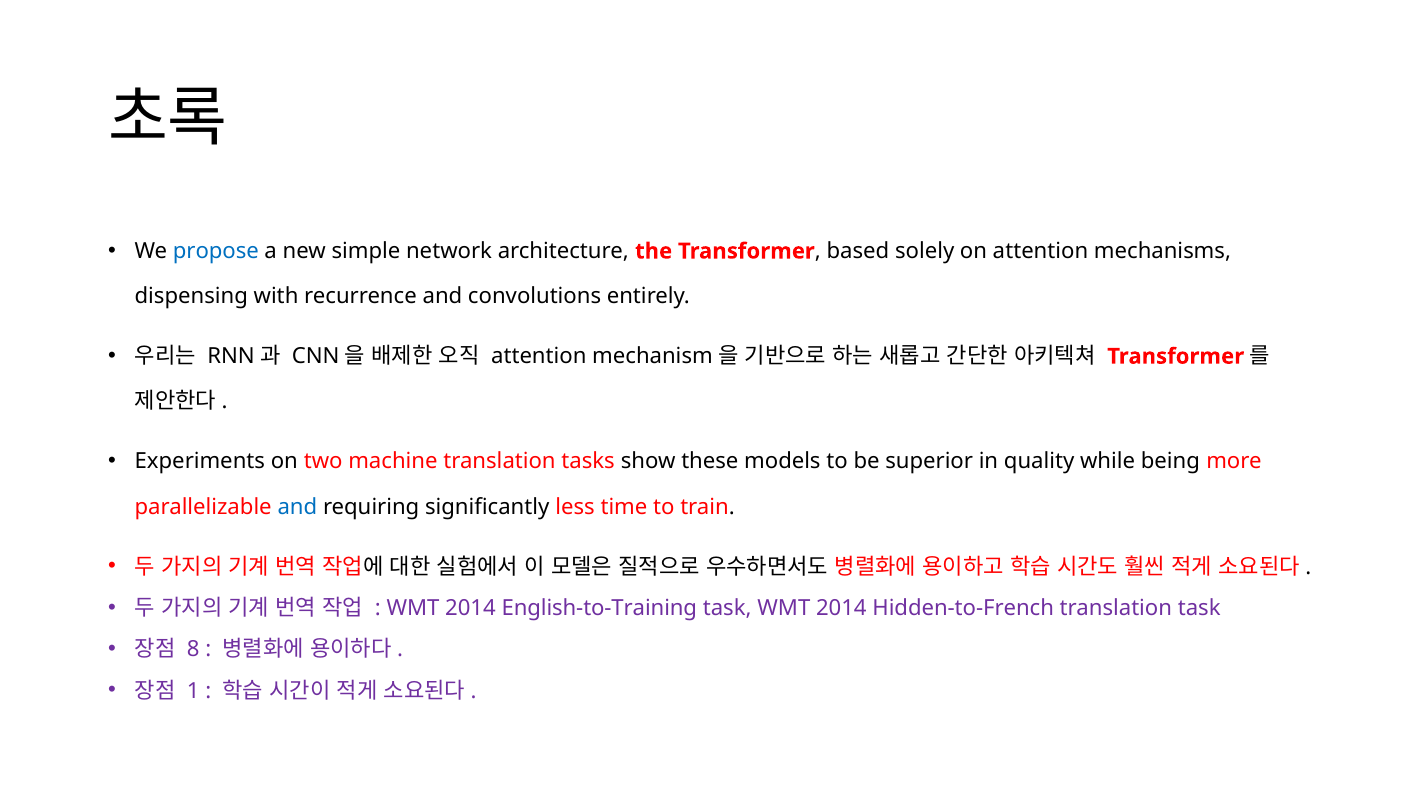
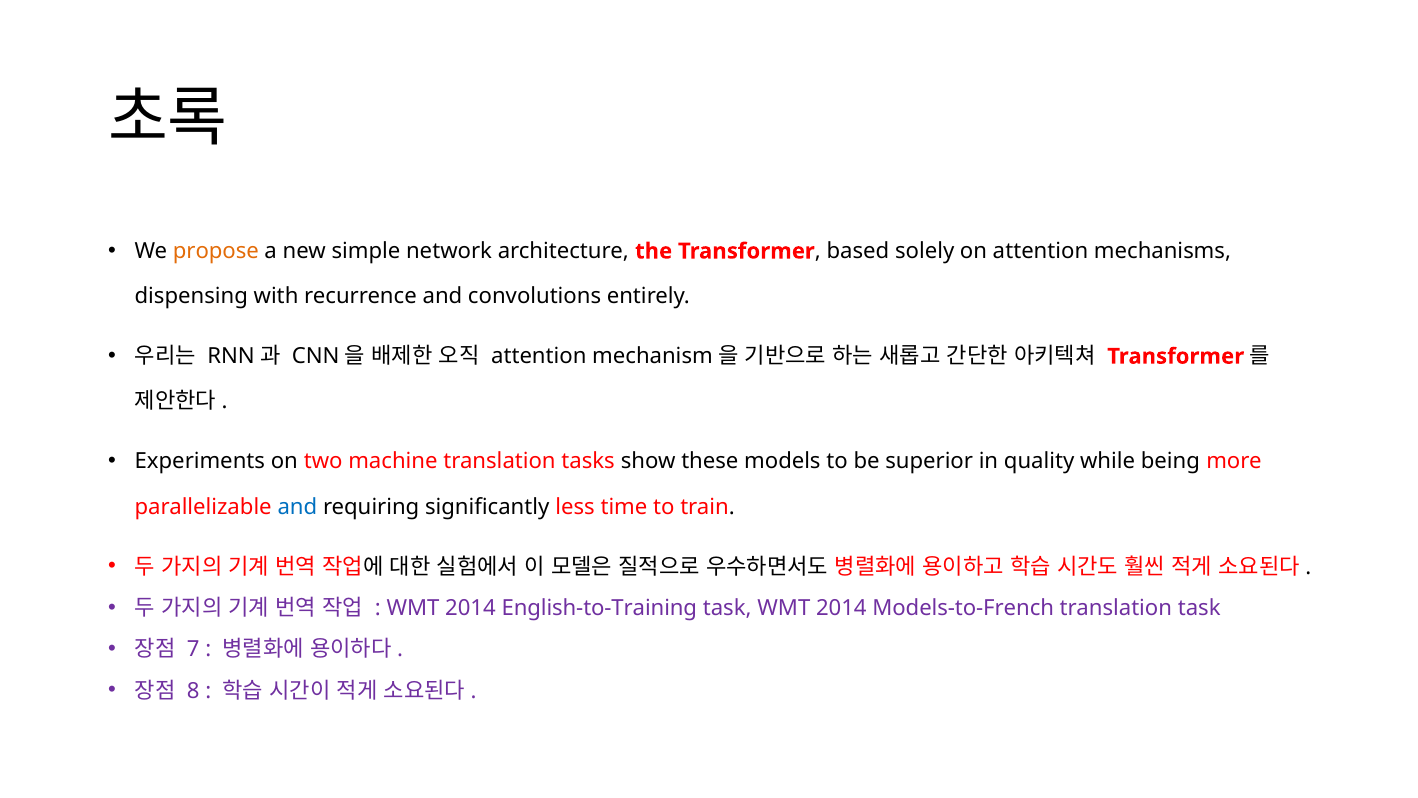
propose colour: blue -> orange
Hidden-to-French: Hidden-to-French -> Models-to-French
8: 8 -> 7
1: 1 -> 8
